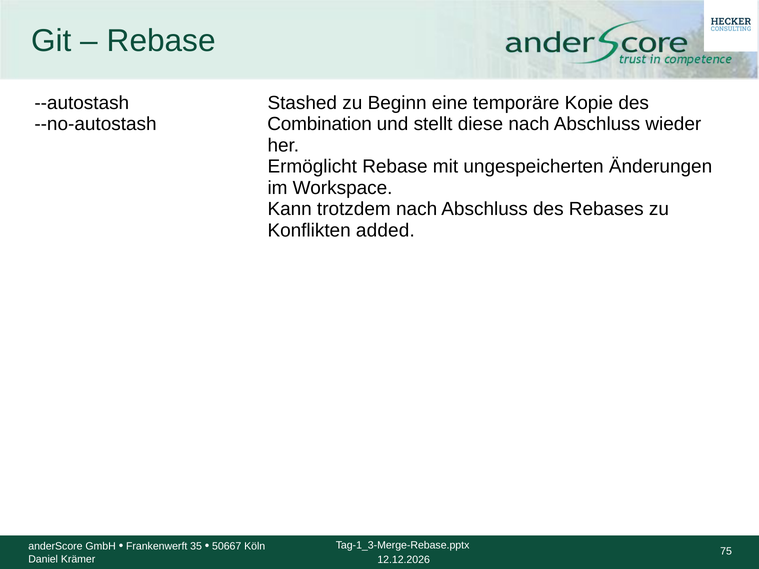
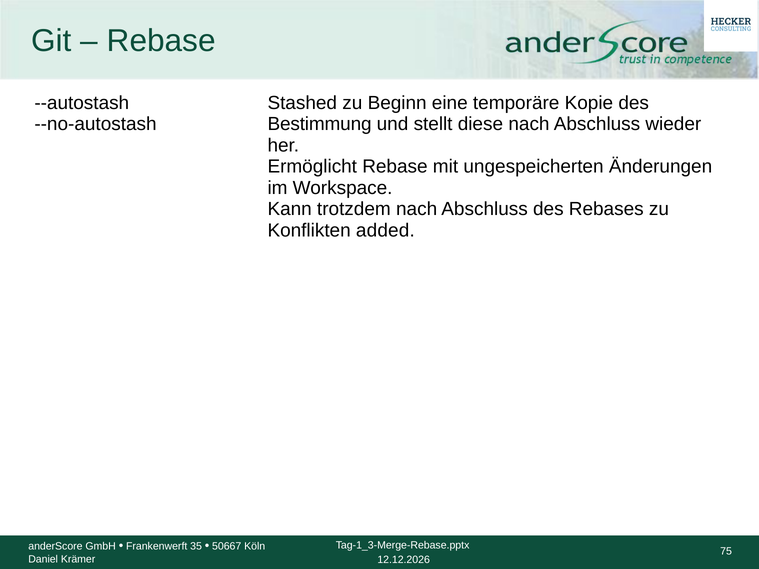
Combination: Combination -> Bestimmung
